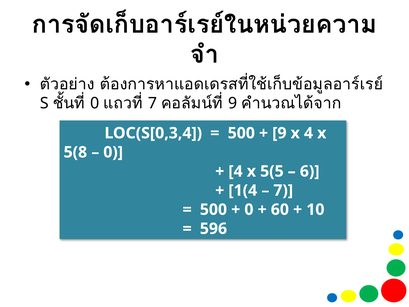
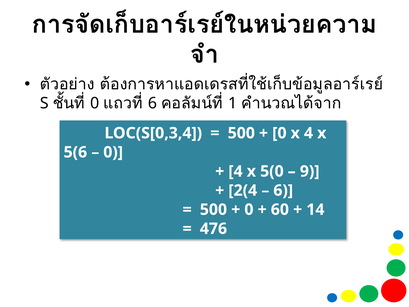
7 at (152, 103): 7 -> 6
9 at (233, 103): 9 -> 1
9 at (279, 133): 9 -> 0
5(8: 5(8 -> 5(6
5(5: 5(5 -> 5(0
6: 6 -> 9
1(4: 1(4 -> 2(4
7 at (283, 190): 7 -> 6
10: 10 -> 14
596: 596 -> 476
